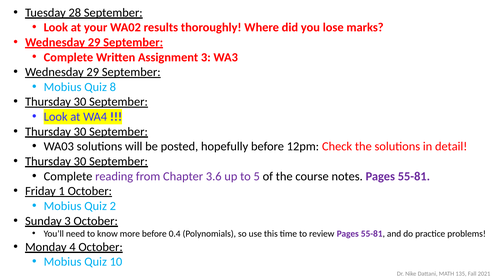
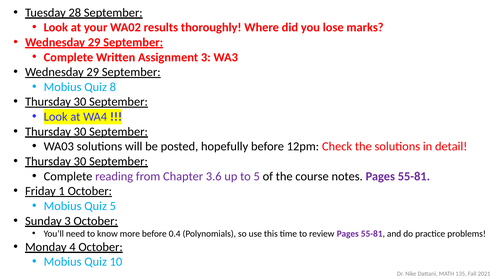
Quiz 2: 2 -> 5
